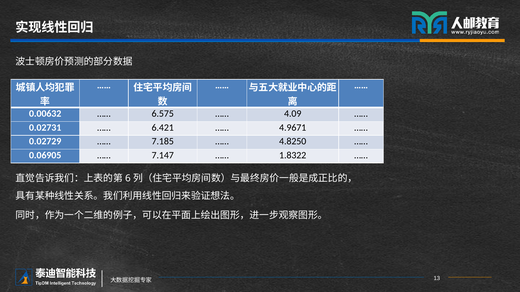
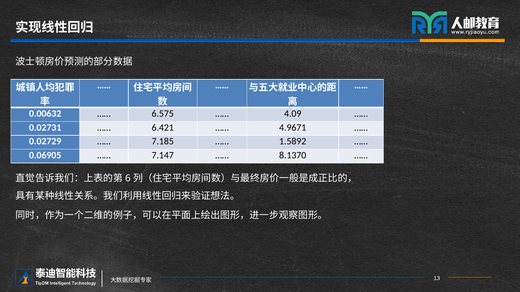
4.8250: 4.8250 -> 1.5892
1.8322: 1.8322 -> 8.1370
